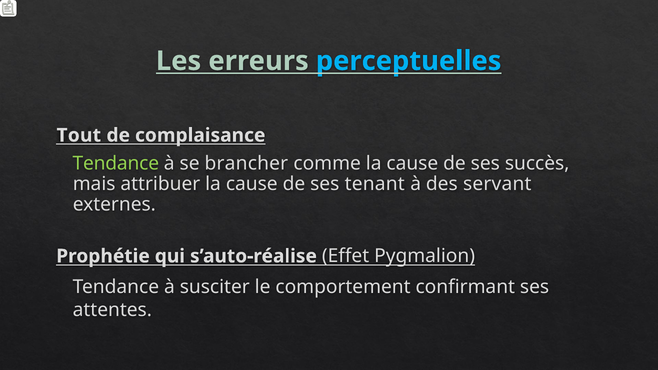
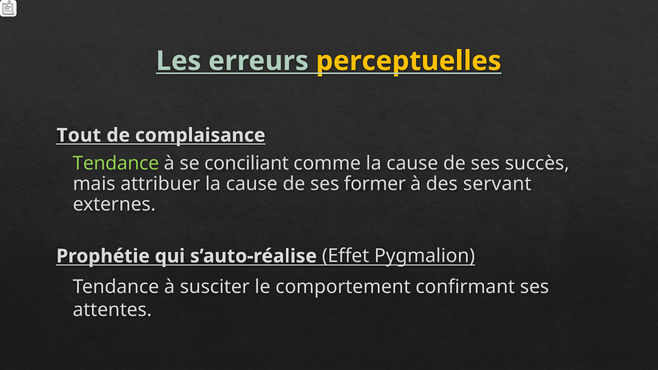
perceptuelles colour: light blue -> yellow
brancher: brancher -> conciliant
tenant: tenant -> former
